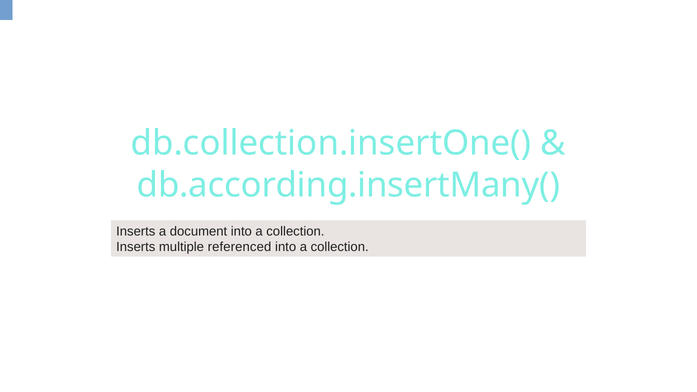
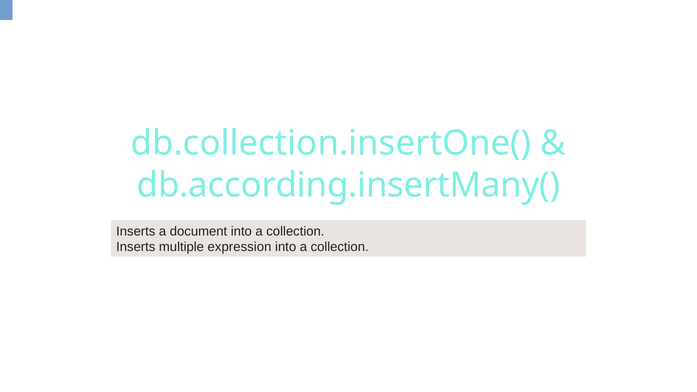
referenced: referenced -> expression
